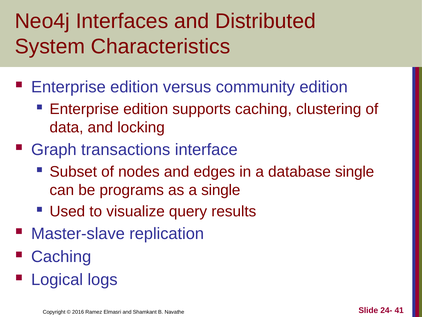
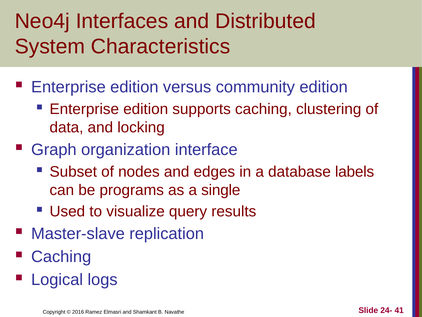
transactions: transactions -> organization
database single: single -> labels
